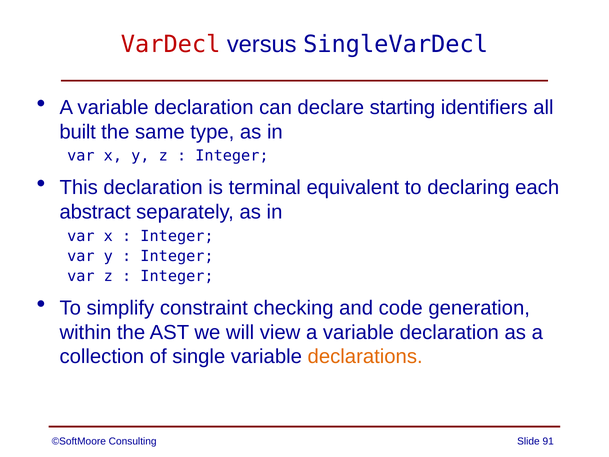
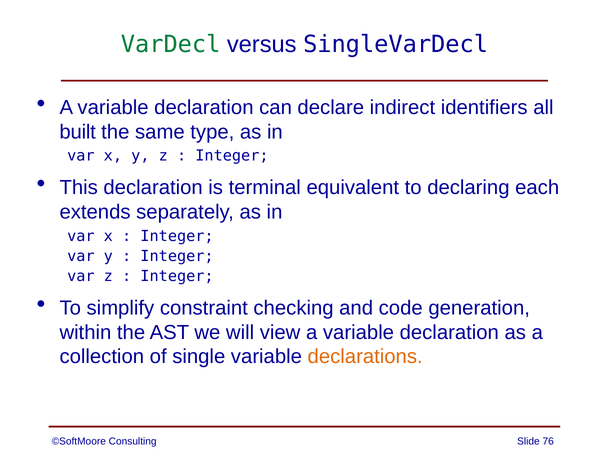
VarDecl colour: red -> green
starting: starting -> indirect
abstract: abstract -> extends
91: 91 -> 76
